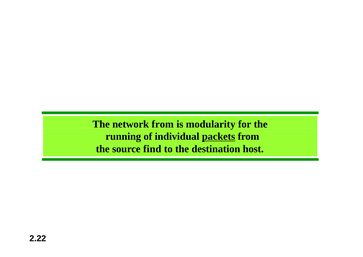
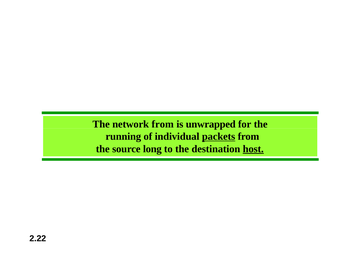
modularity: modularity -> unwrapped
find: find -> long
host underline: none -> present
